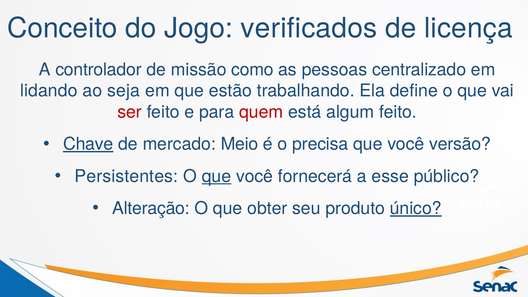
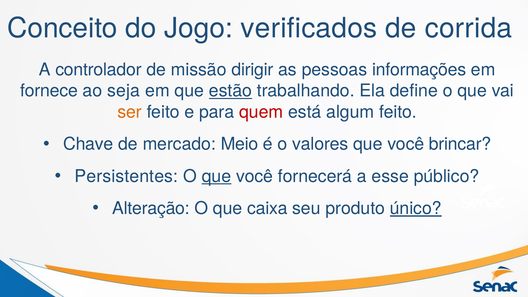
licença: licença -> corrida
como: como -> dirigir
centralizado: centralizado -> informações
lidando: lidando -> fornece
estão underline: none -> present
ser colour: red -> orange
Chave underline: present -> none
precisa: precisa -> valores
versão: versão -> brincar
obter: obter -> caixa
